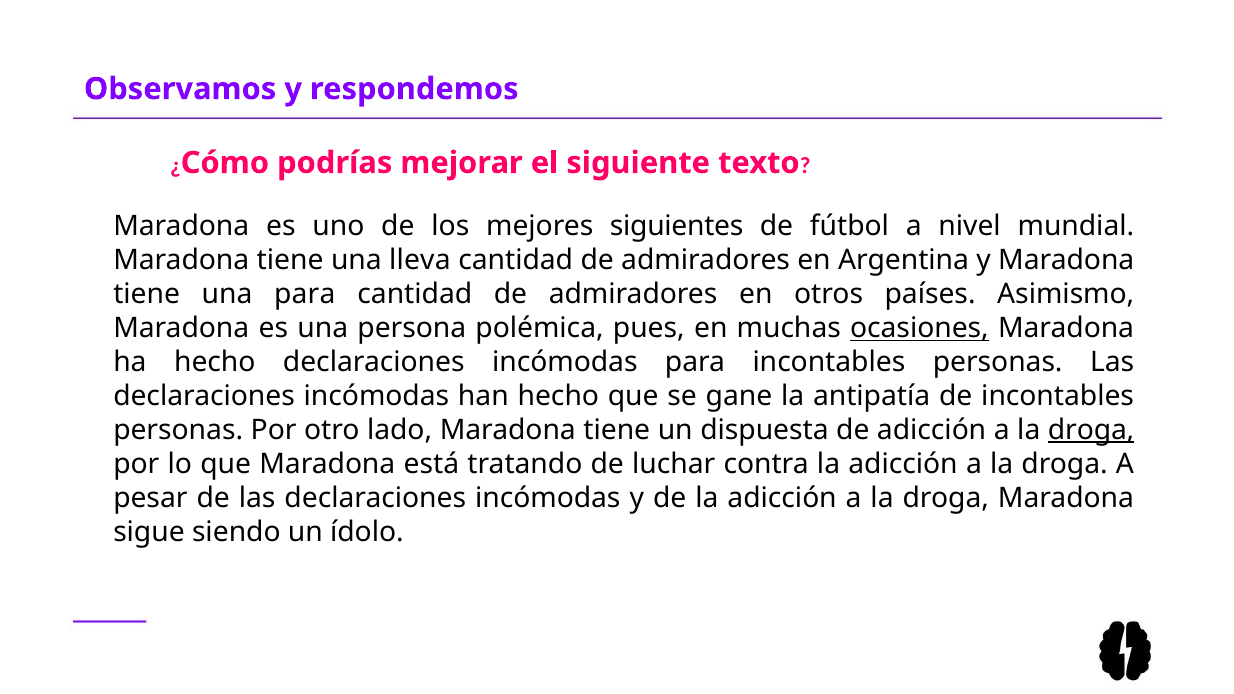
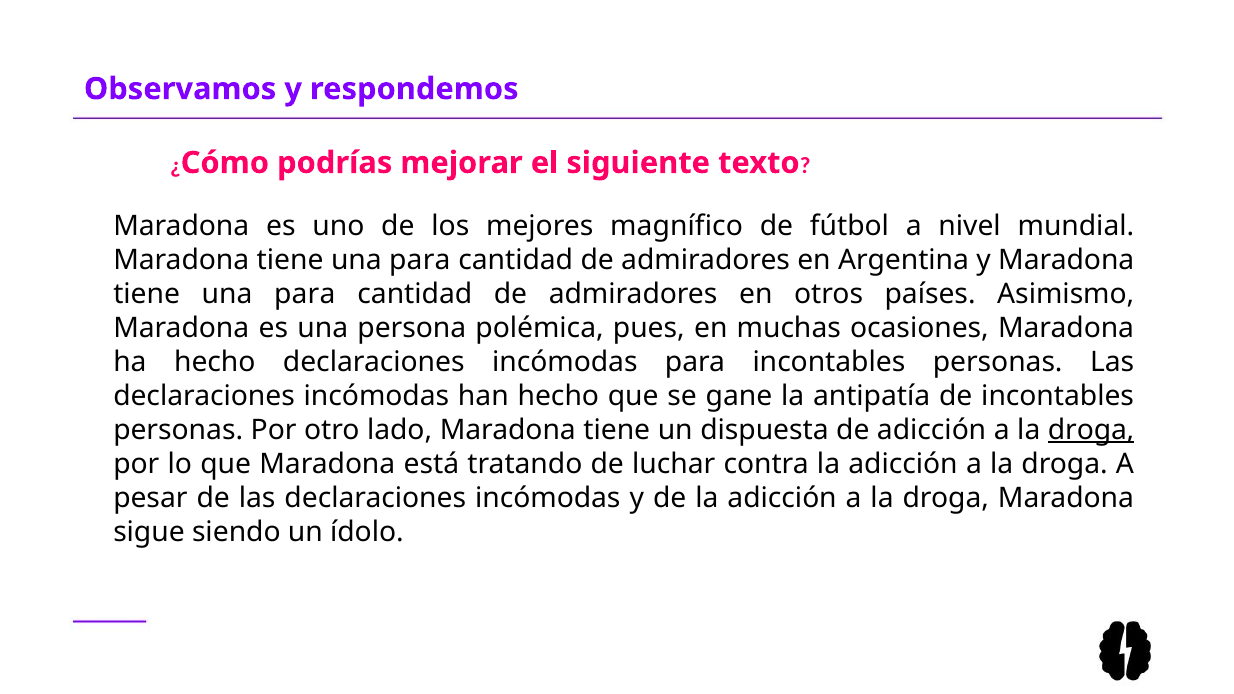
siguientes: siguientes -> magnífico
lleva at (420, 261): lleva -> para
ocasiones underline: present -> none
